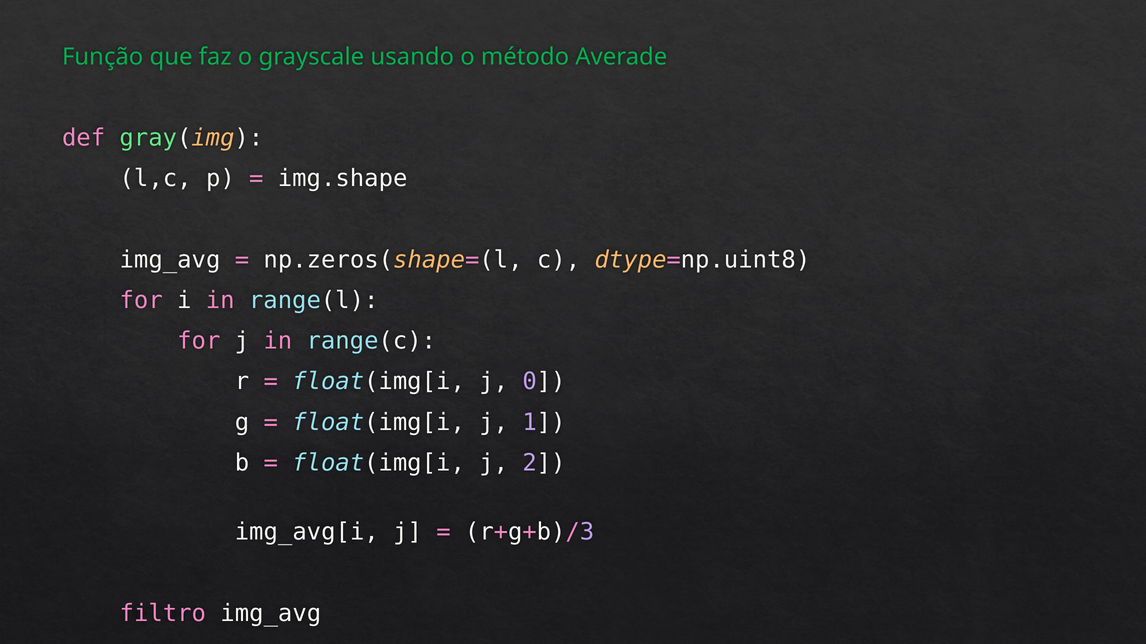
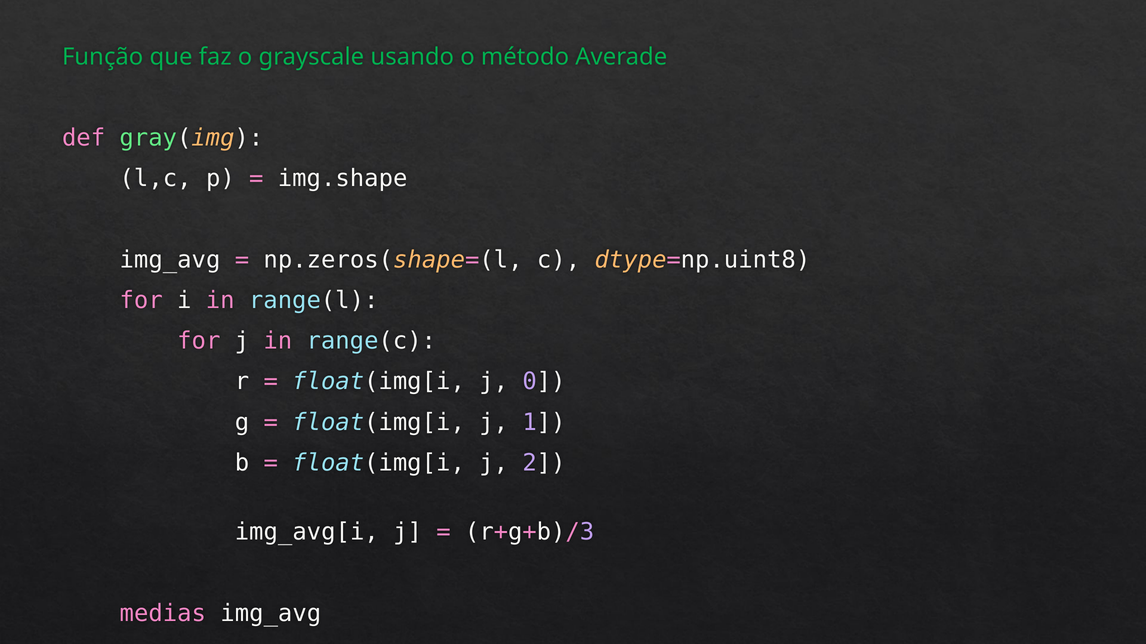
filtro: filtro -> medias
